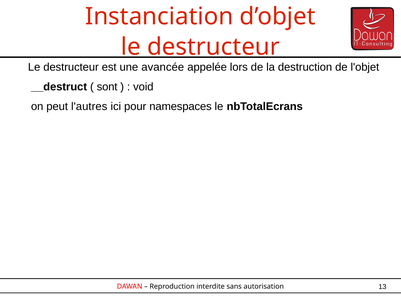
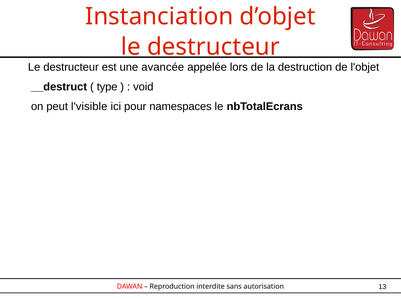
sont: sont -> type
l'autres: l'autres -> l'visible
